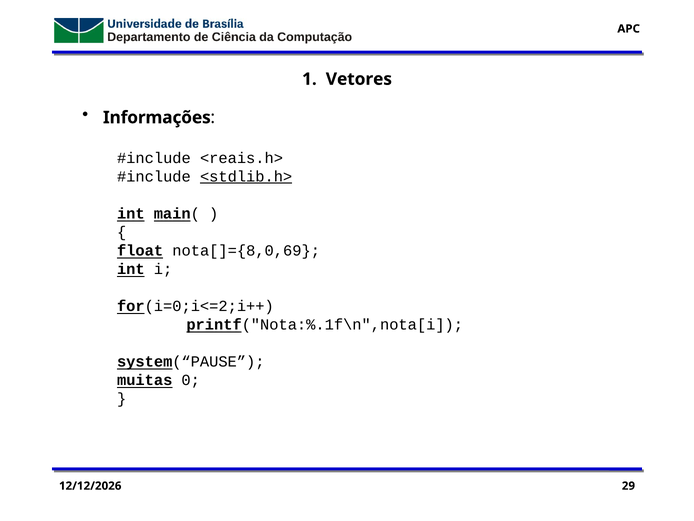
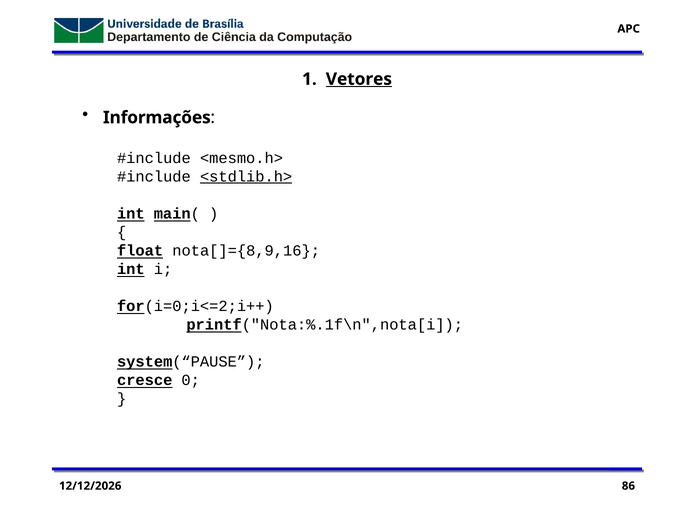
Vetores underline: none -> present
<reais.h>: <reais.h> -> <mesmo.h>
nota[]={8,0,69: nota[]={8,0,69 -> nota[]={8,9,16
muitas: muitas -> cresce
29: 29 -> 86
